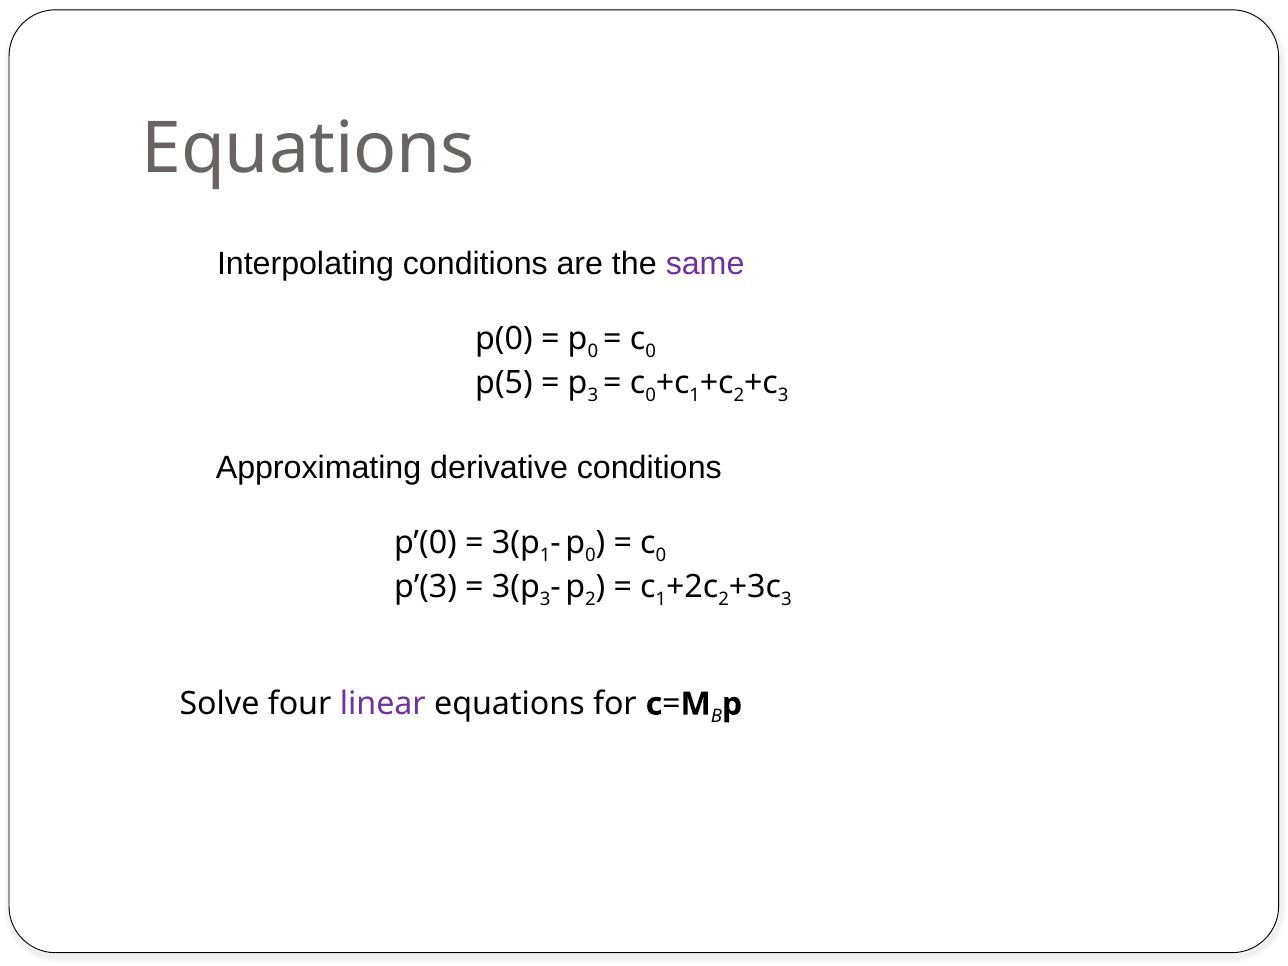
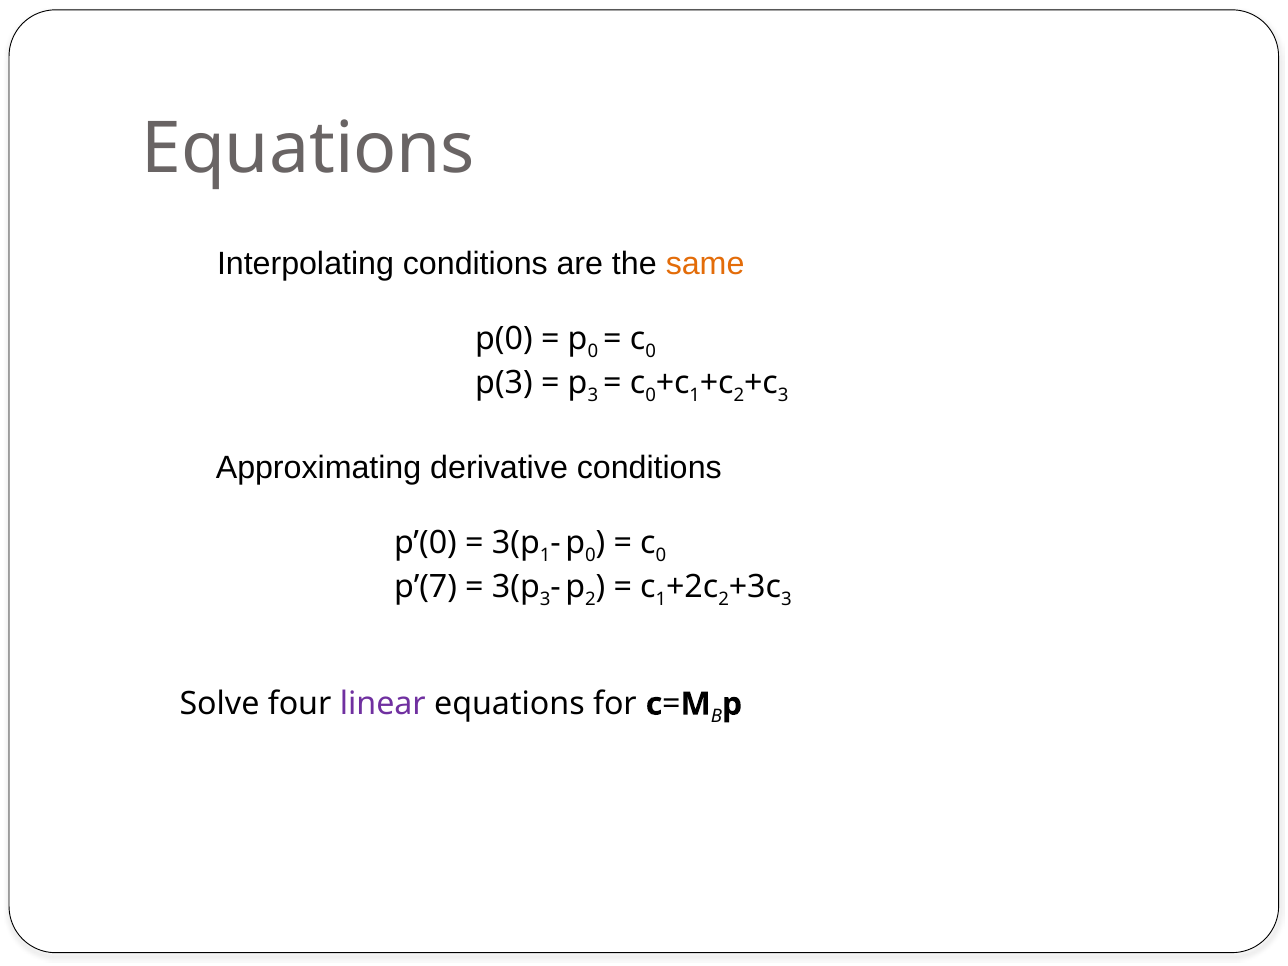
same colour: purple -> orange
p(5: p(5 -> p(3
p’(3: p’(3 -> p’(7
